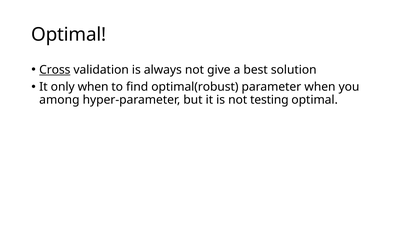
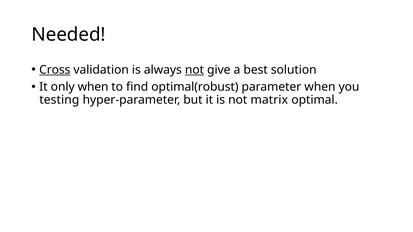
Optimal at (69, 35): Optimal -> Needed
not at (194, 70) underline: none -> present
among: among -> testing
testing: testing -> matrix
